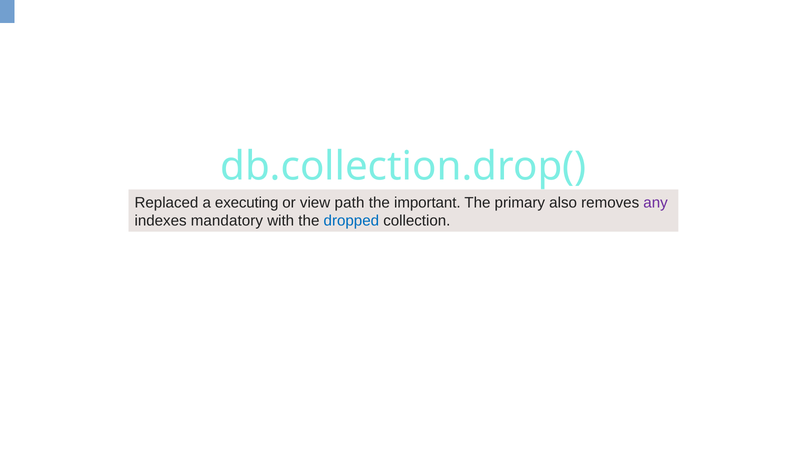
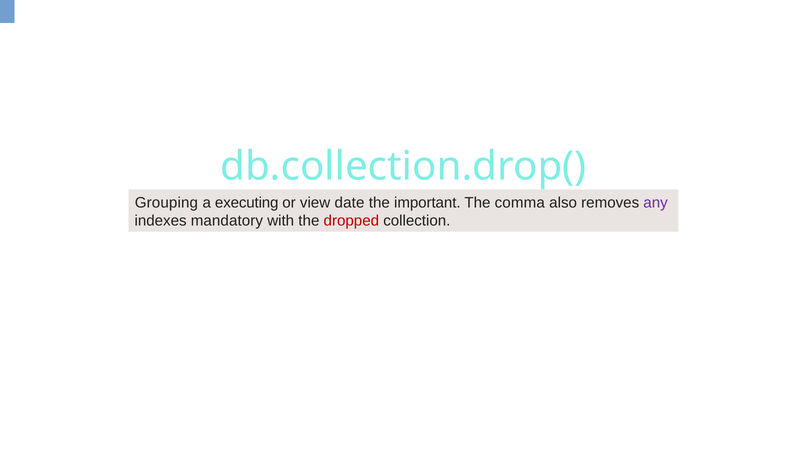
Replaced: Replaced -> Grouping
path: path -> date
primary: primary -> comma
dropped colour: blue -> red
